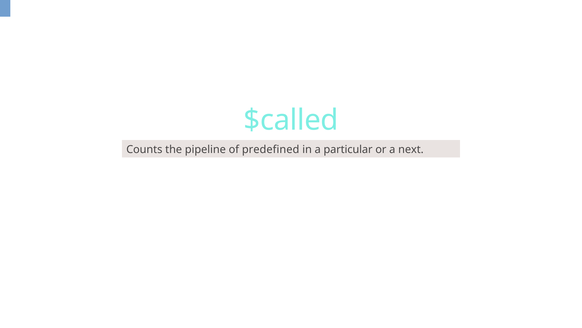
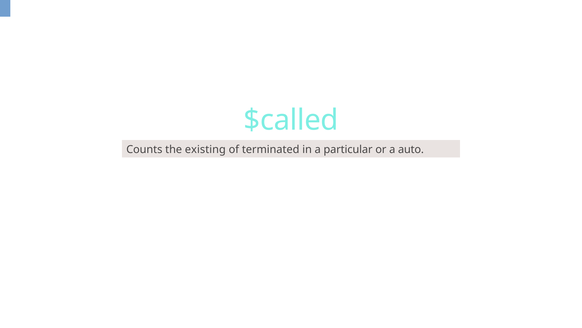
pipeline: pipeline -> existing
predefined: predefined -> terminated
next: next -> auto
